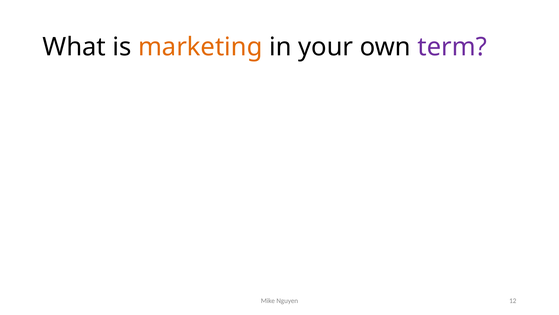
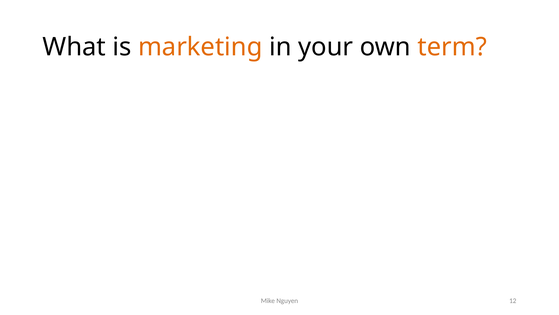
term colour: purple -> orange
